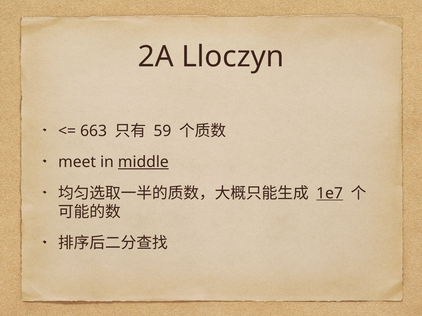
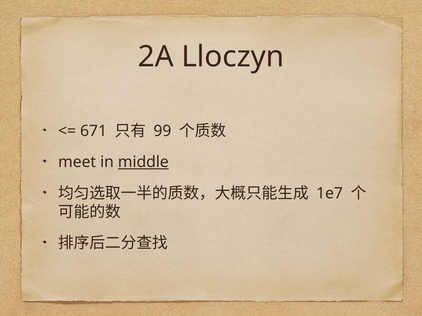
663: 663 -> 671
59: 59 -> 99
1e7 underline: present -> none
